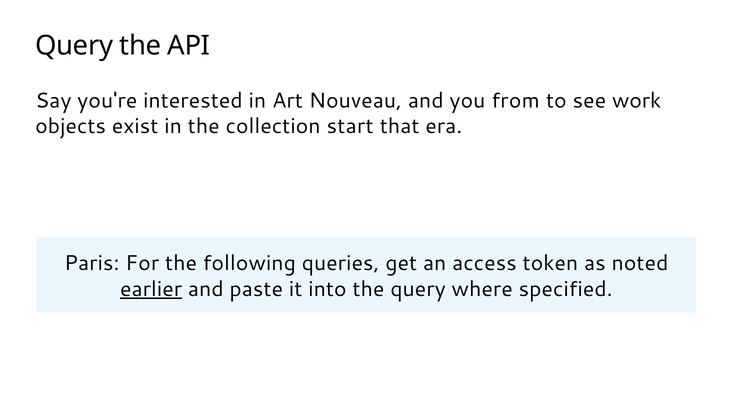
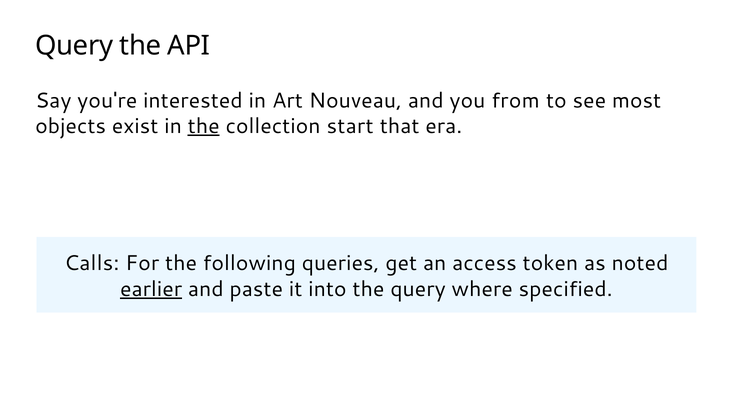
work: work -> most
the at (204, 126) underline: none -> present
Paris: Paris -> Calls
